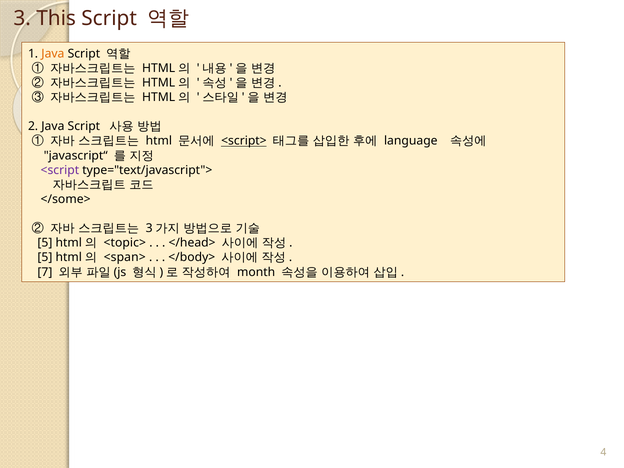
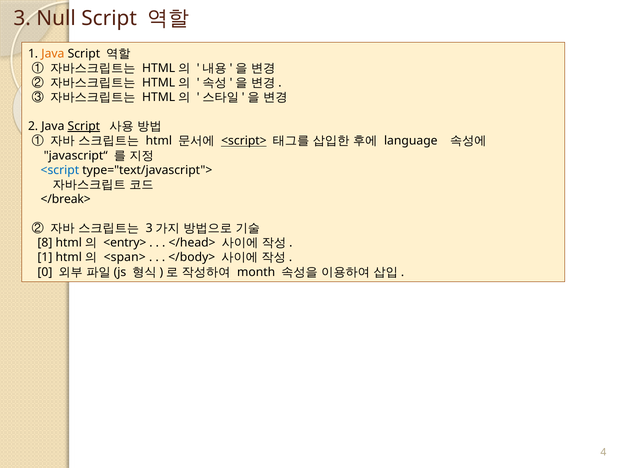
This: This -> Null
Script at (84, 126) underline: none -> present
<script colour: purple -> blue
</some>: </some> -> </break>
5 at (45, 243): 5 -> 8
<topic>: <topic> -> <entry>
5 at (45, 257): 5 -> 1
7: 7 -> 0
